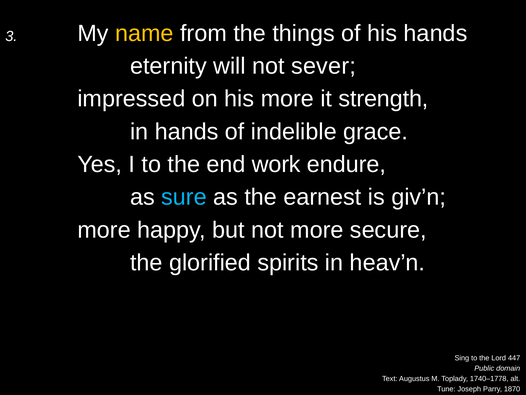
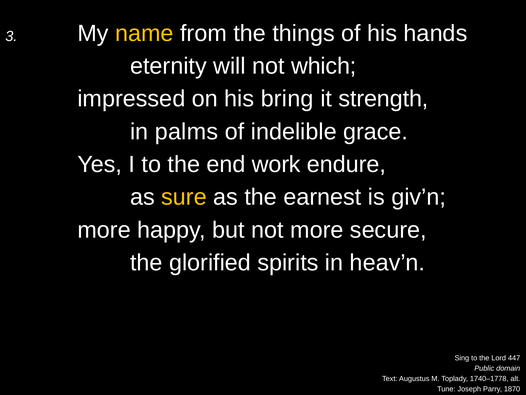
sever: sever -> which
his more: more -> bring
in hands: hands -> palms
sure colour: light blue -> yellow
